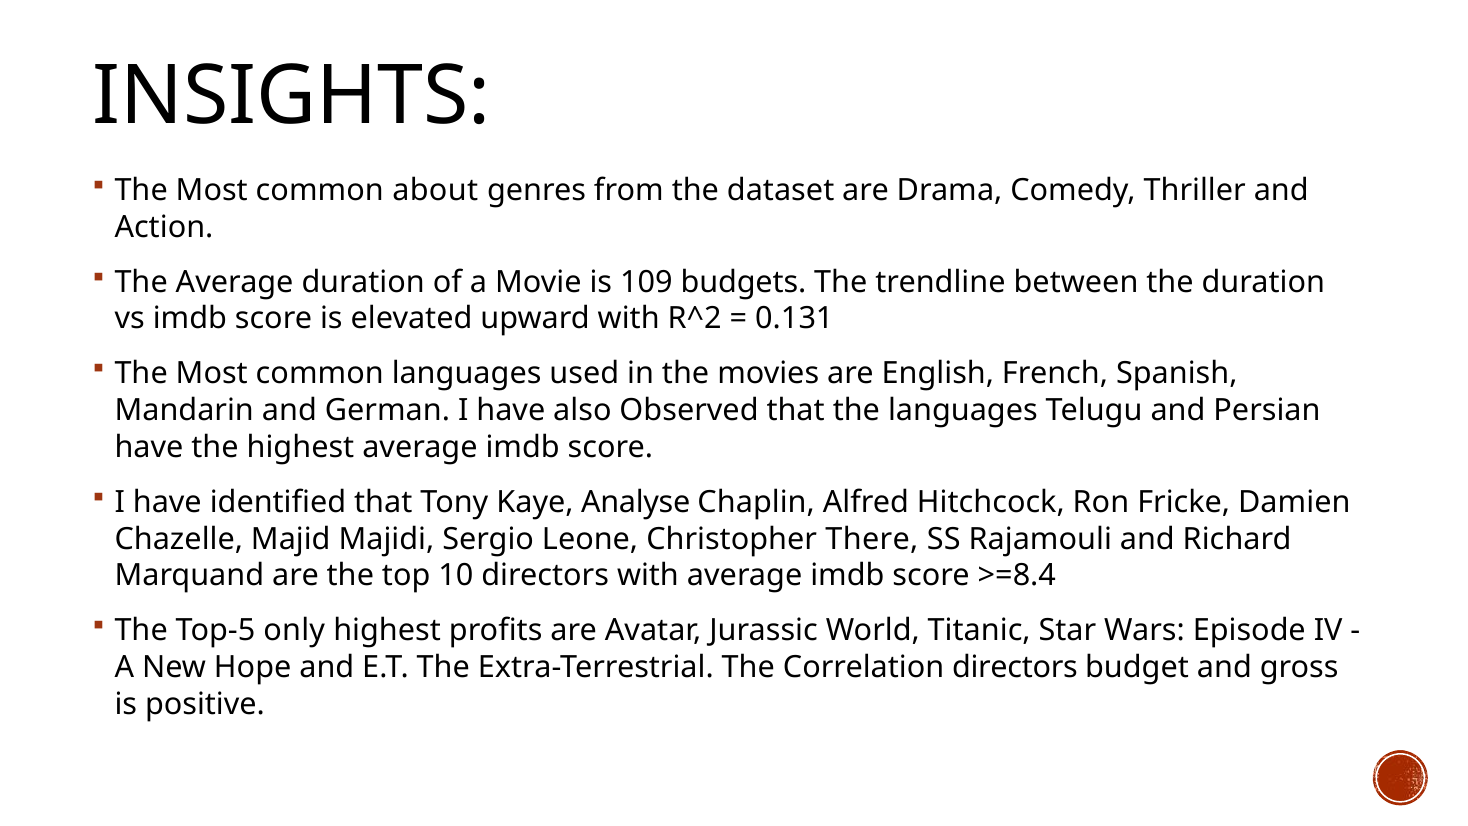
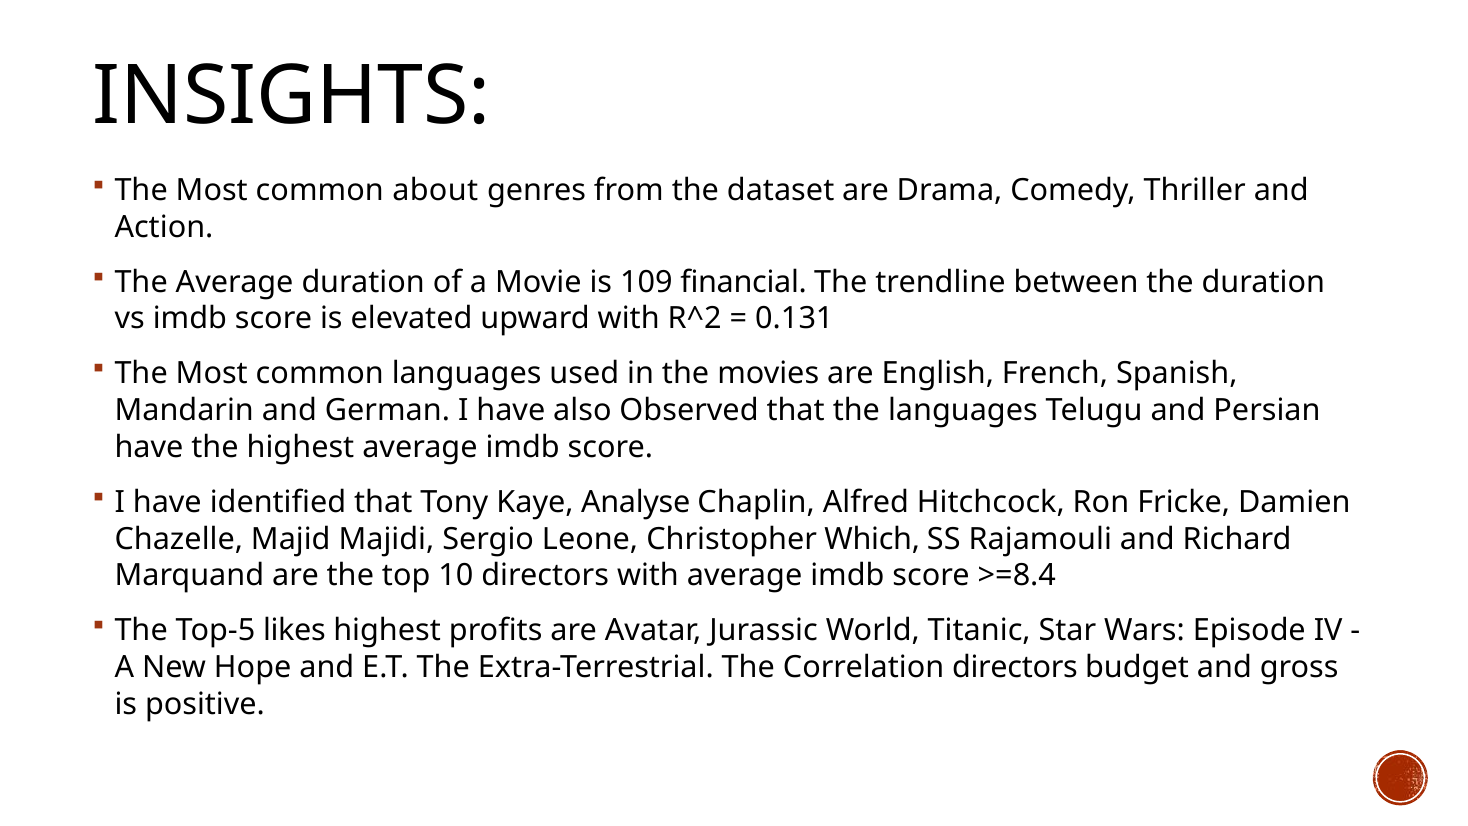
budgets: budgets -> financial
There: There -> Which
only: only -> likes
